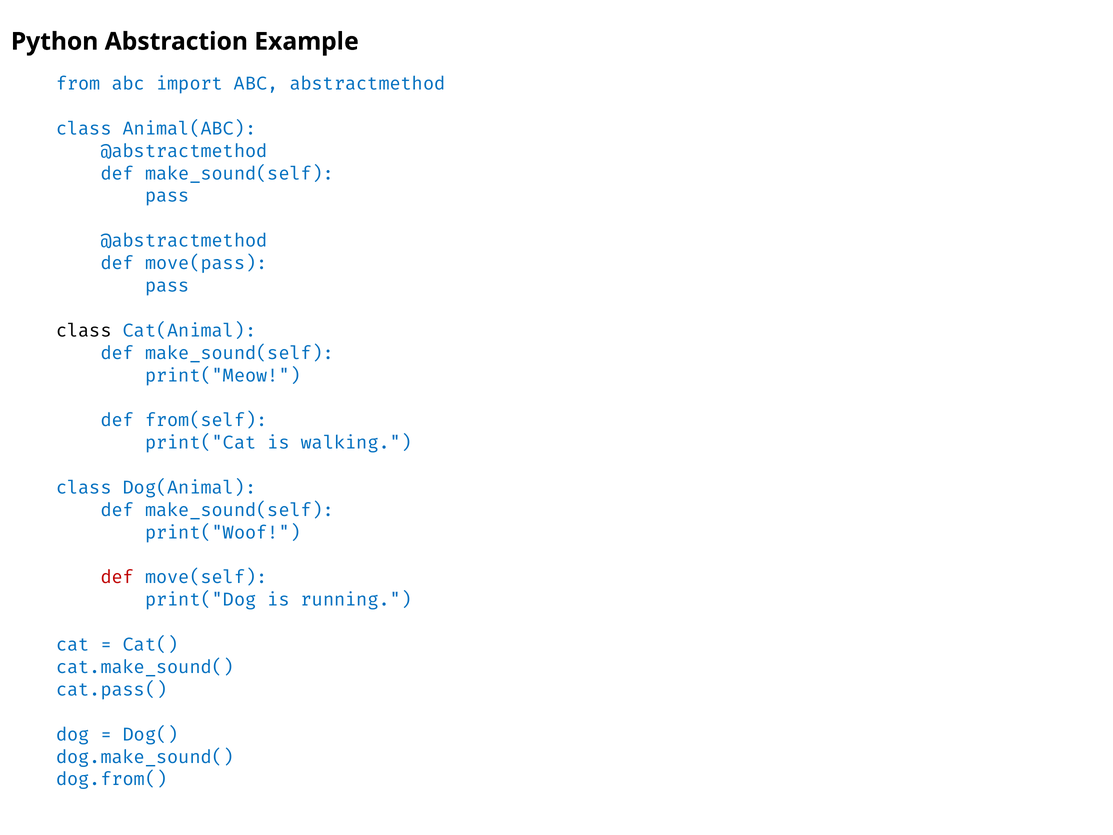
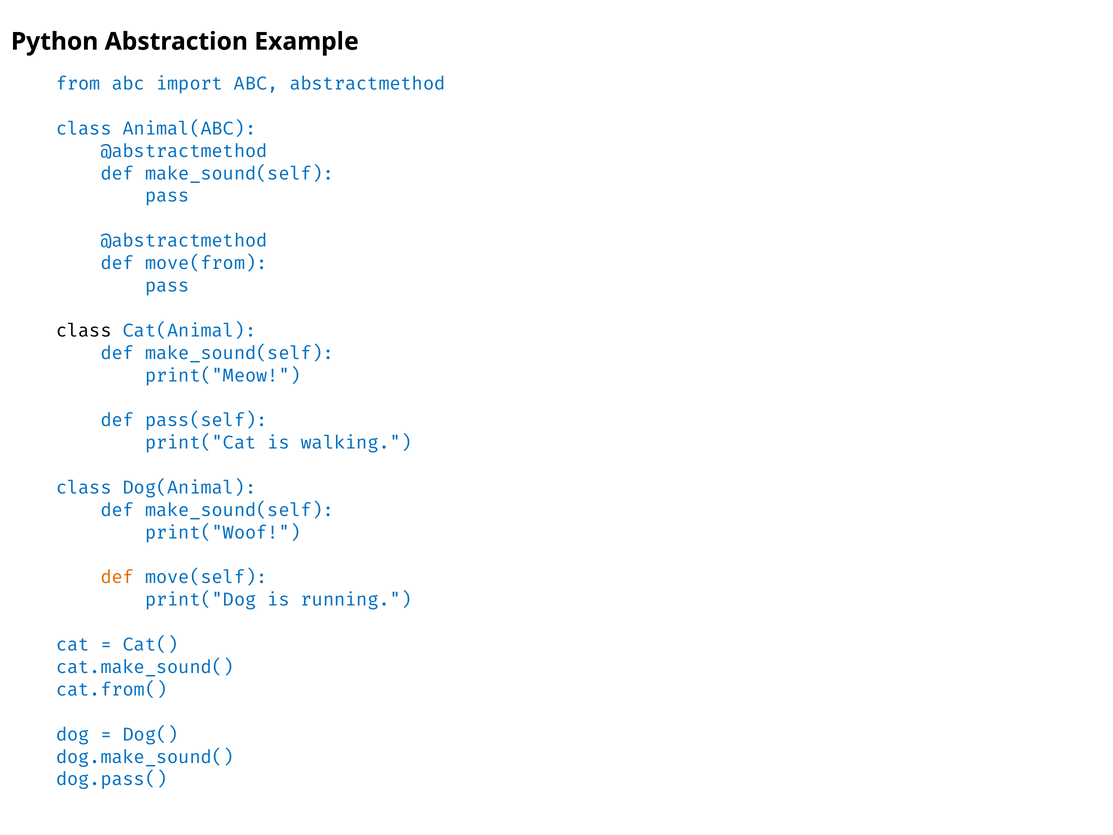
move(pass: move(pass -> move(from
from(self: from(self -> pass(self
def at (117, 577) colour: red -> orange
cat.pass(: cat.pass( -> cat.from(
dog.from(: dog.from( -> dog.pass(
